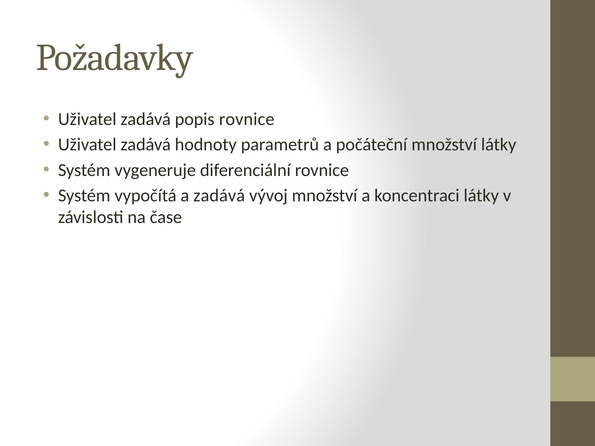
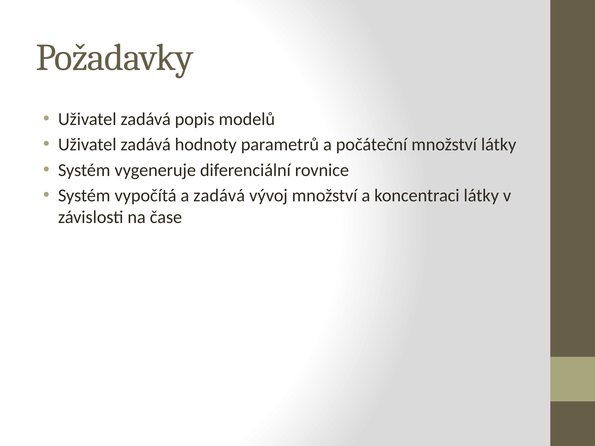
popis rovnice: rovnice -> modelů
